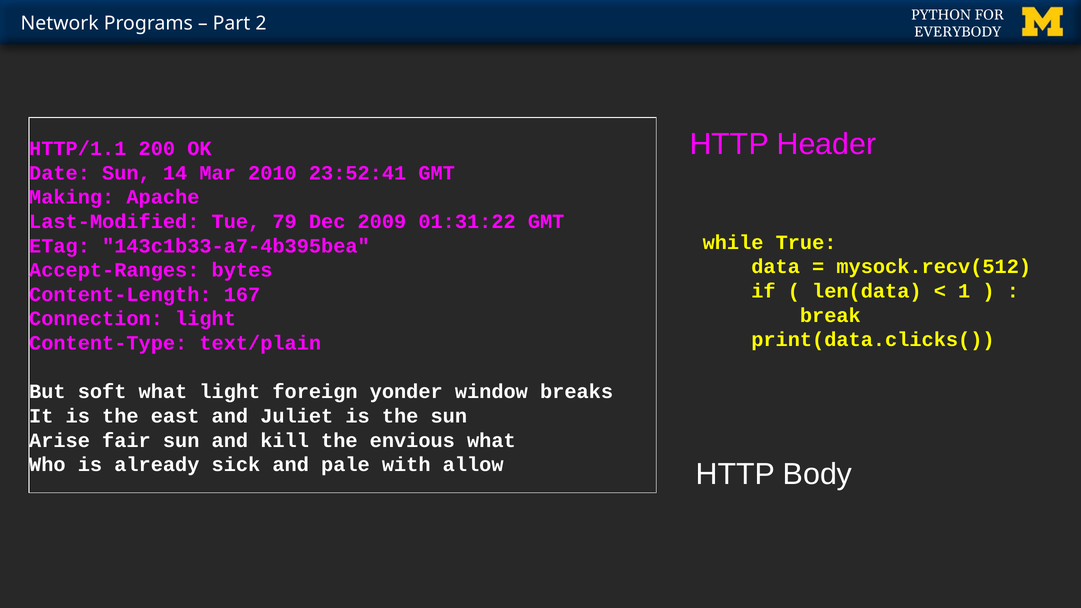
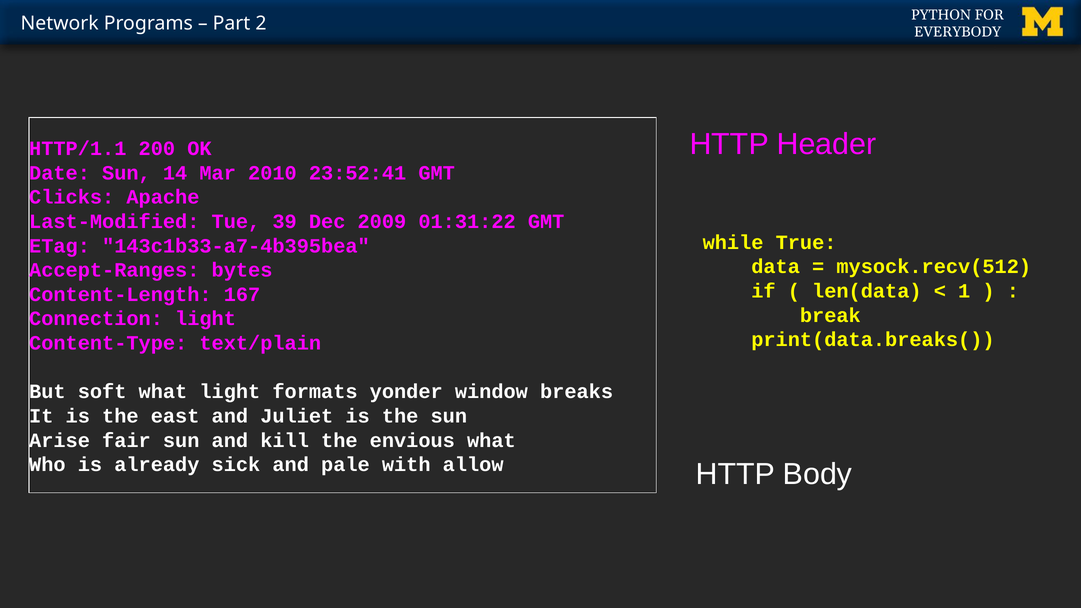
Making: Making -> Clicks
79: 79 -> 39
print(data.clicks(: print(data.clicks( -> print(data.breaks(
foreign: foreign -> formats
